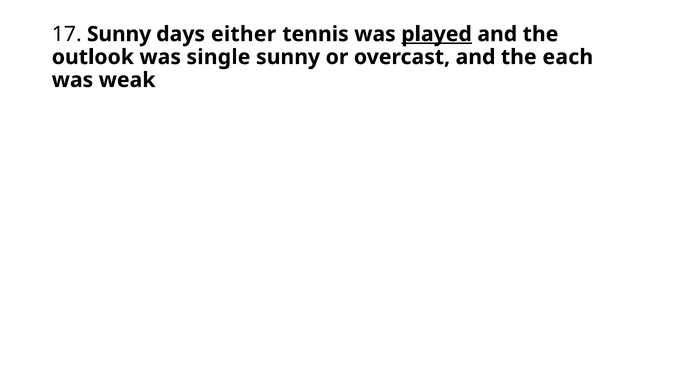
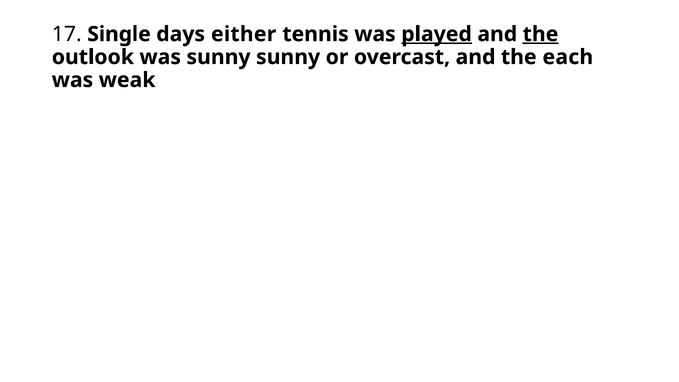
17 Sunny: Sunny -> Single
the at (541, 34) underline: none -> present
was single: single -> sunny
